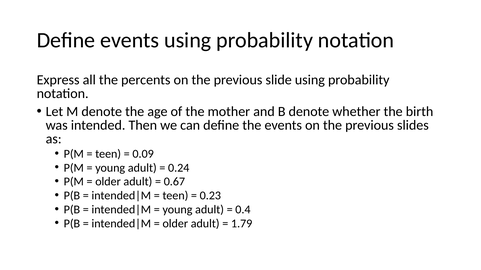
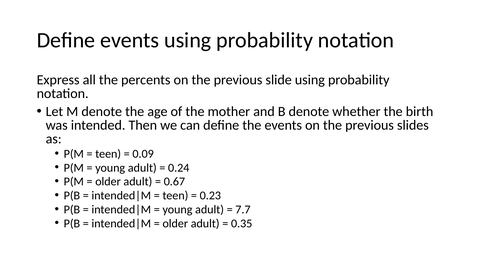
0.4: 0.4 -> 7.7
1.79: 1.79 -> 0.35
